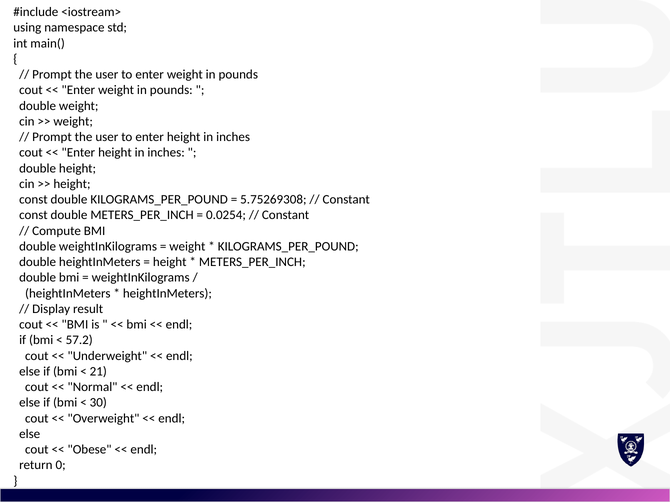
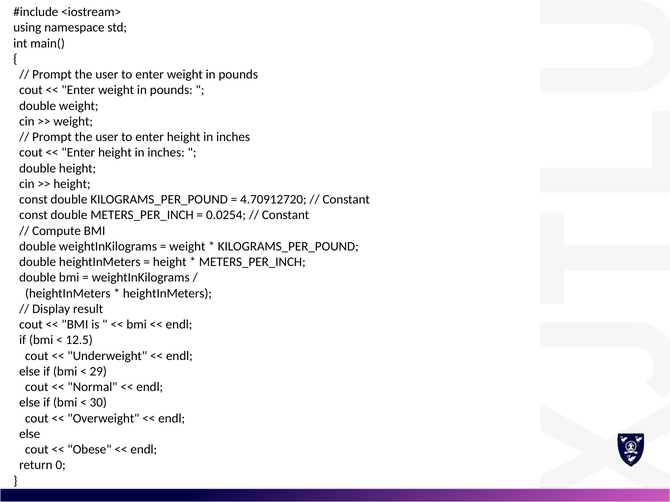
5.75269308: 5.75269308 -> 4.70912720
57.2: 57.2 -> 12.5
21: 21 -> 29
